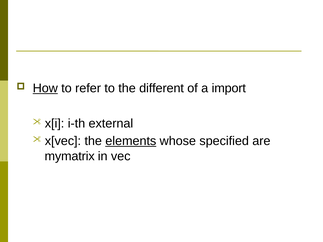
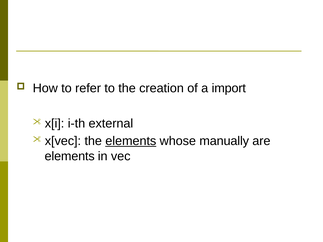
How underline: present -> none
different: different -> creation
specified: specified -> manually
mymatrix at (70, 156): mymatrix -> elements
